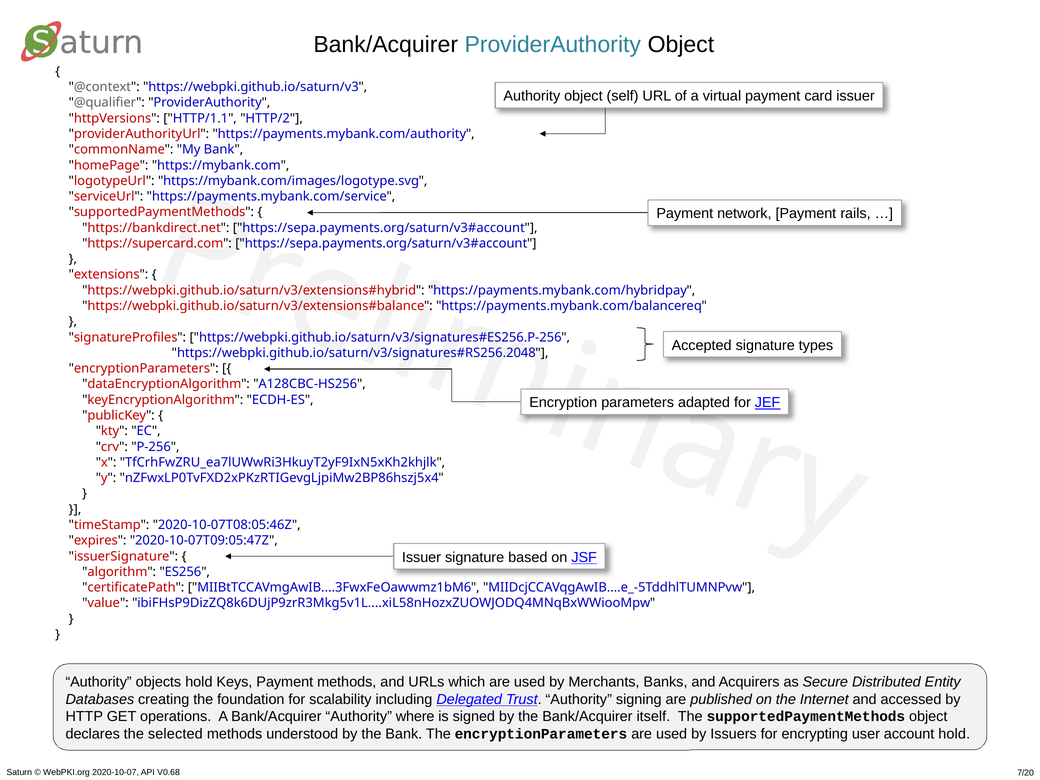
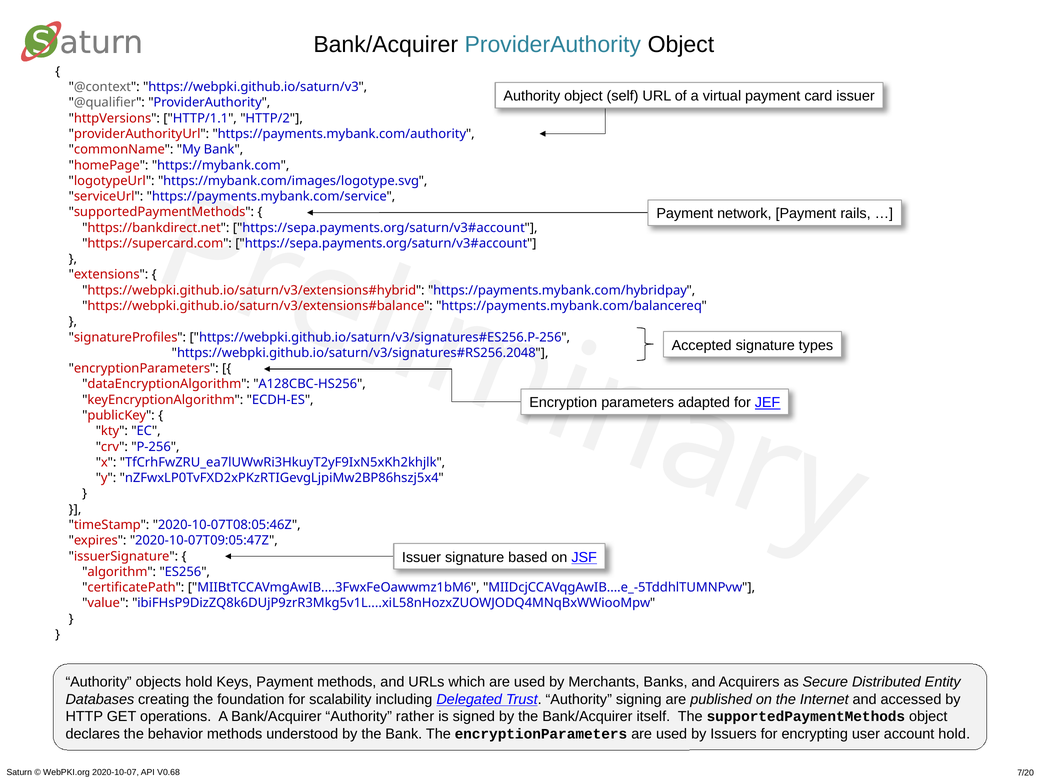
where: where -> rather
selected: selected -> behavior
